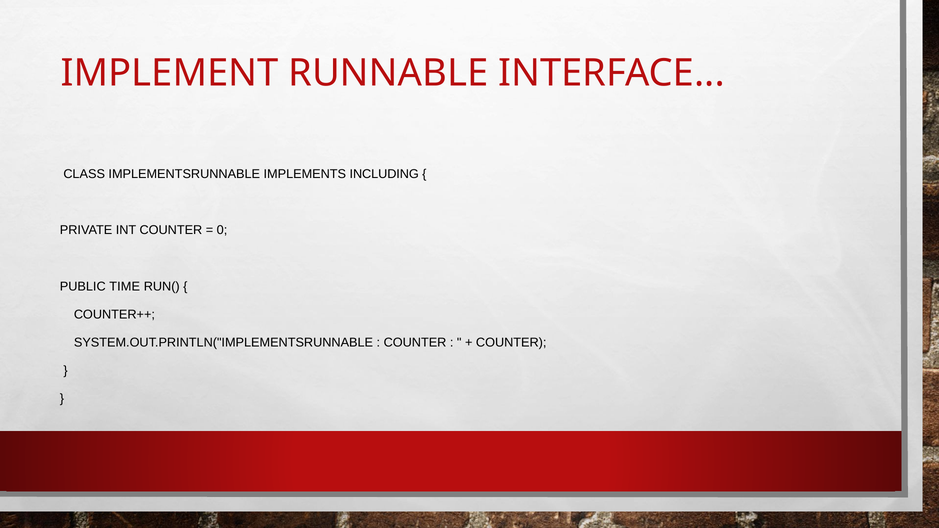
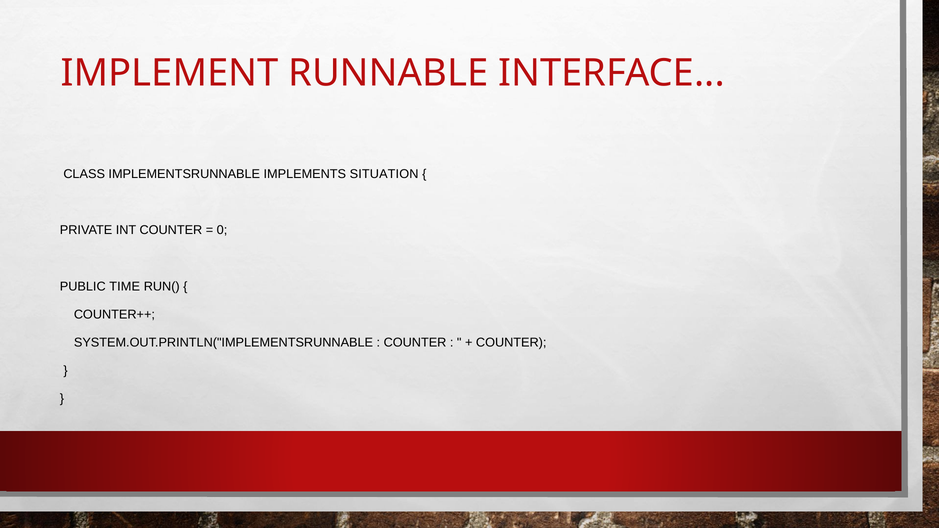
INCLUDING: INCLUDING -> SITUATION
